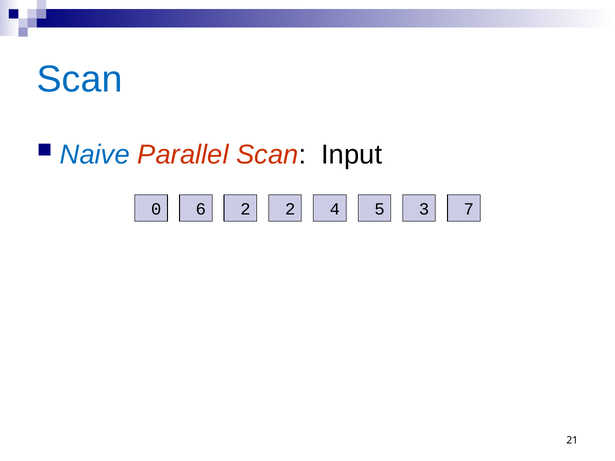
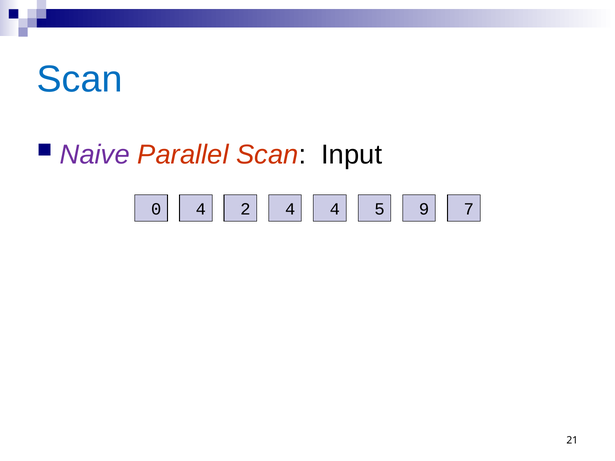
Naive colour: blue -> purple
0 6: 6 -> 4
2 2: 2 -> 4
3: 3 -> 9
